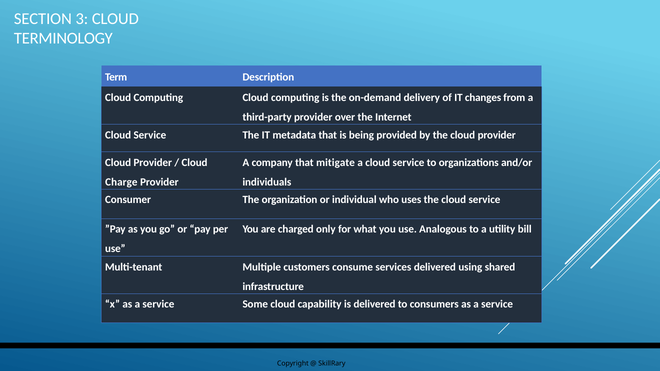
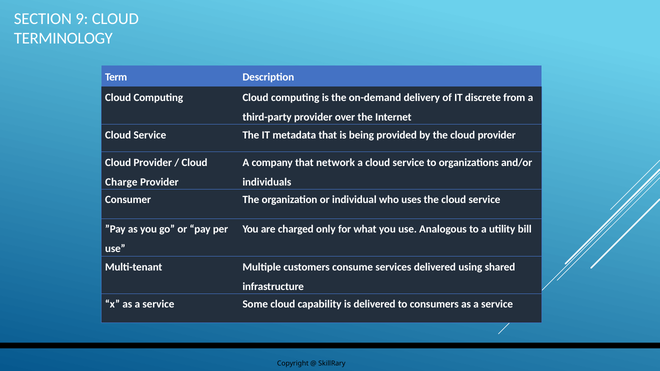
3: 3 -> 9
changes: changes -> discrete
mitigate: mitigate -> network
